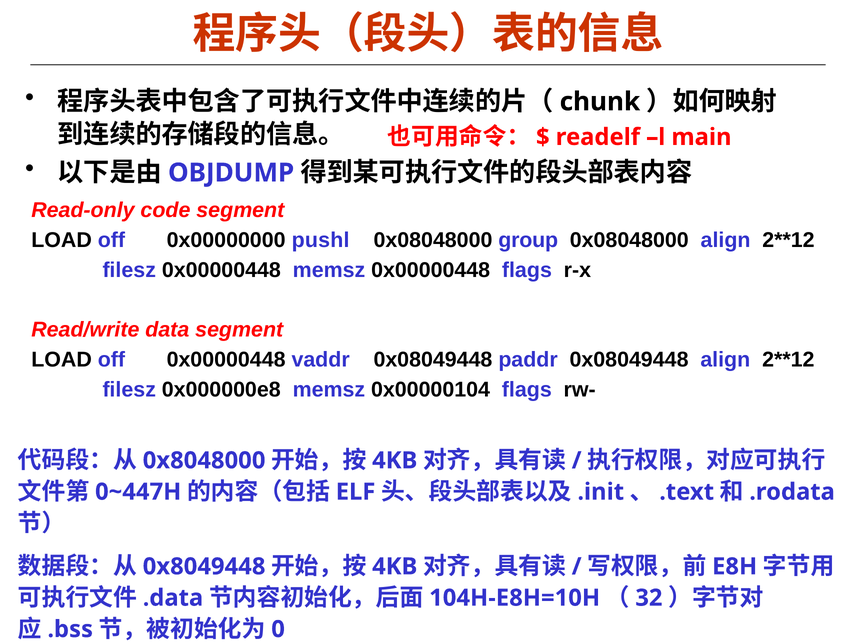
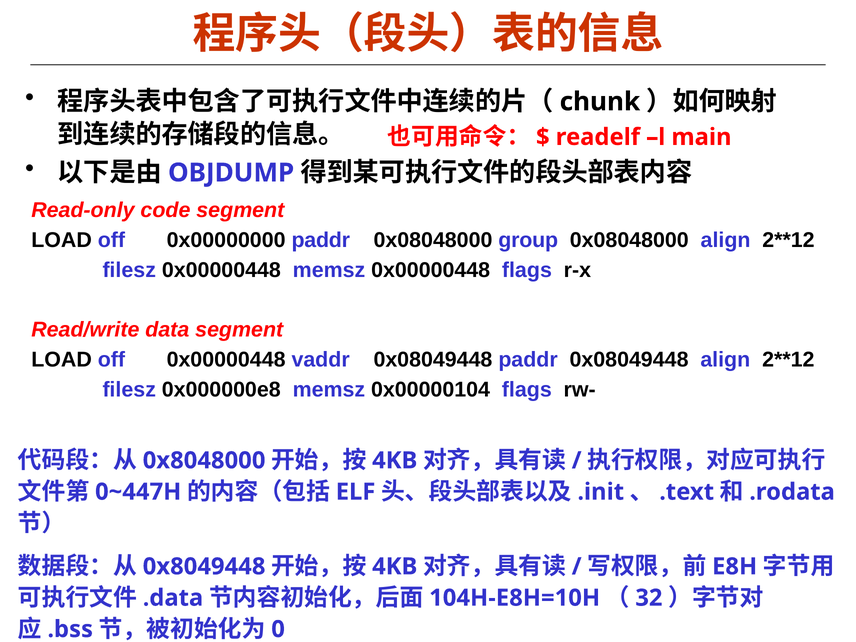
0x00000000 pushl: pushl -> paddr
